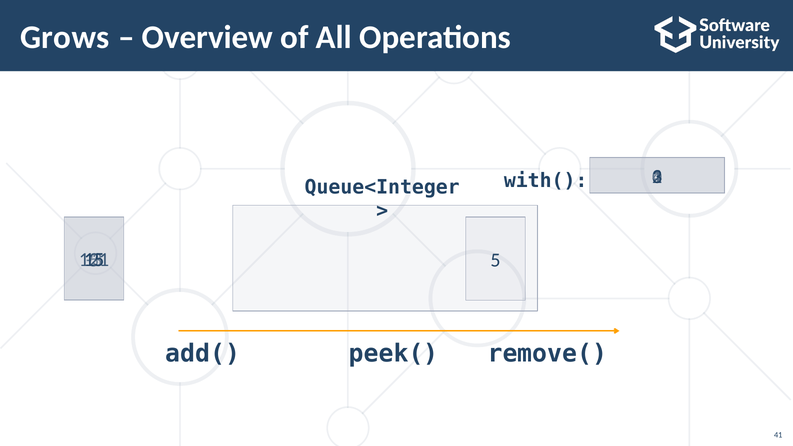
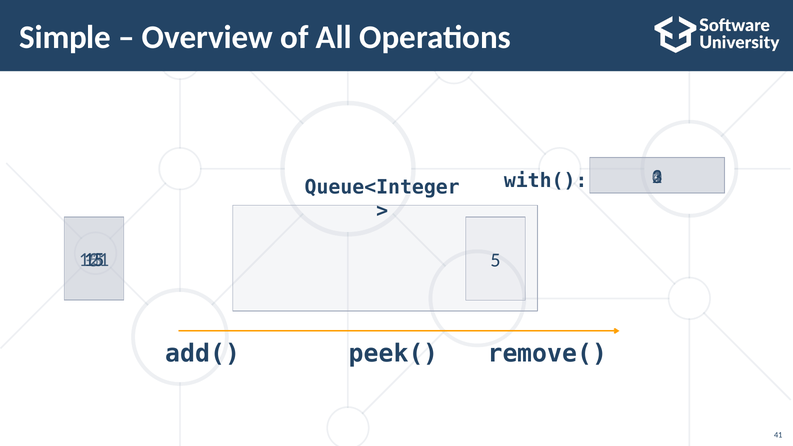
Grows: Grows -> Simple
